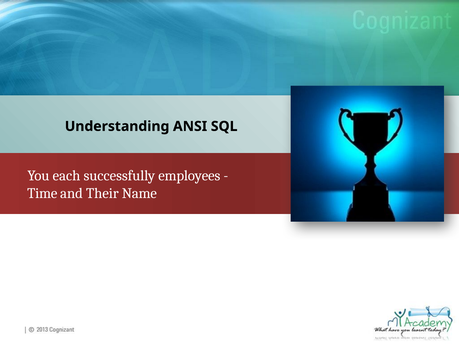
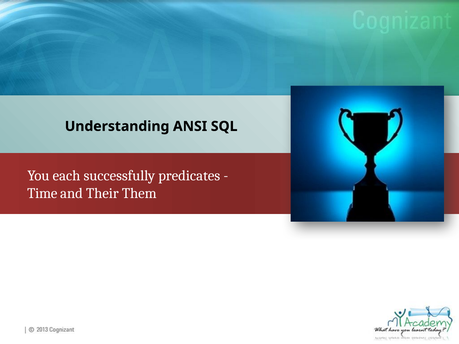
employees: employees -> predicates
Name: Name -> Them
